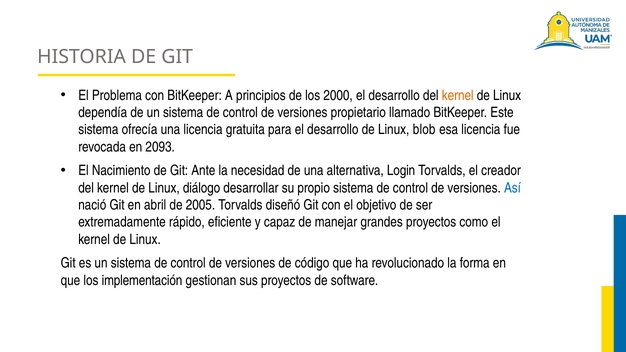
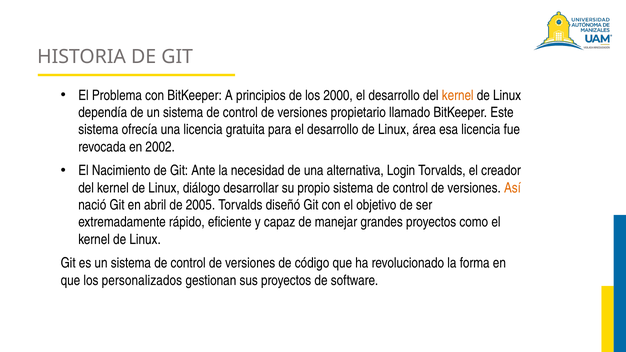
blob: blob -> área
2093: 2093 -> 2002
Así colour: blue -> orange
implementación: implementación -> personalizados
